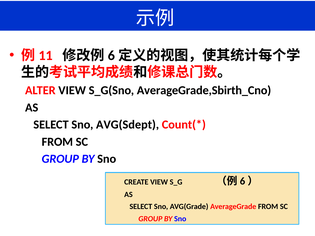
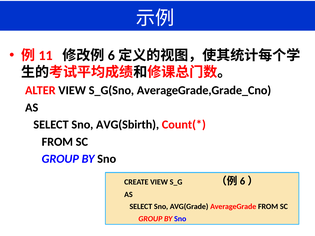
AverageGrade,Sbirth_Cno: AverageGrade,Sbirth_Cno -> AverageGrade,Grade_Cno
AVG(Sdept: AVG(Sdept -> AVG(Sbirth
